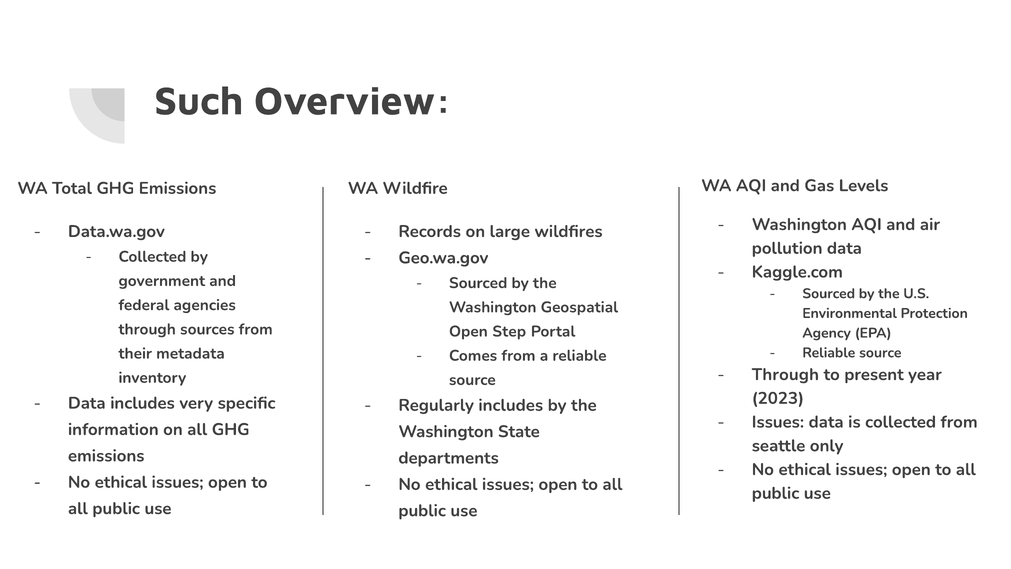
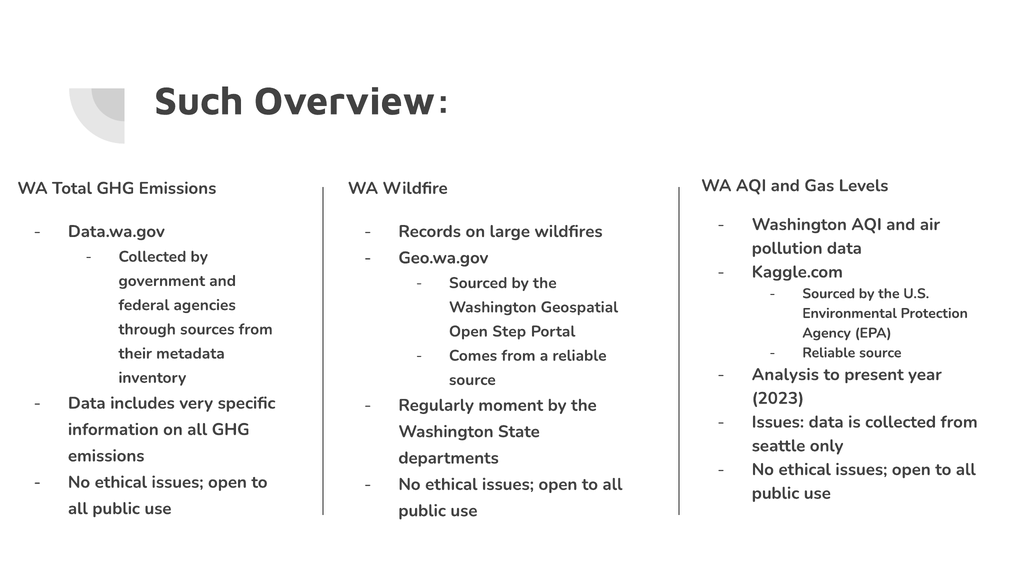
Through at (785, 374): Through -> Analysis
Regularly includes: includes -> moment
